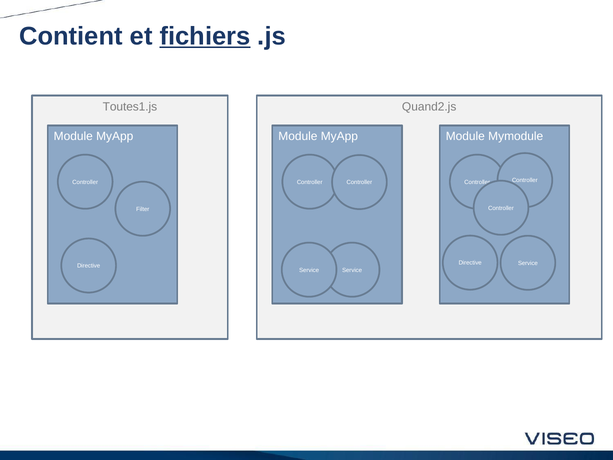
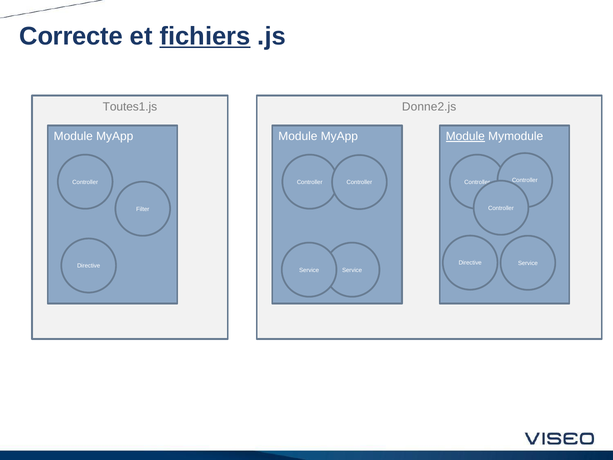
Contient: Contient -> Correcte
Quand2.js: Quand2.js -> Donne2.js
Module at (465, 136) underline: none -> present
